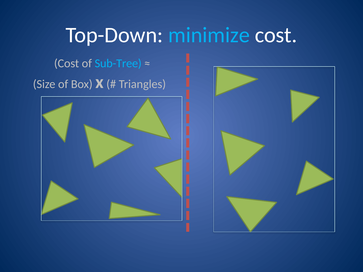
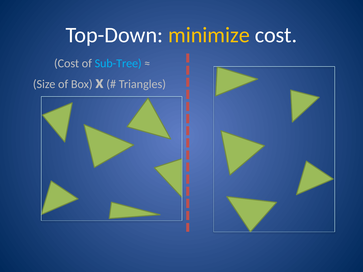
minimize colour: light blue -> yellow
